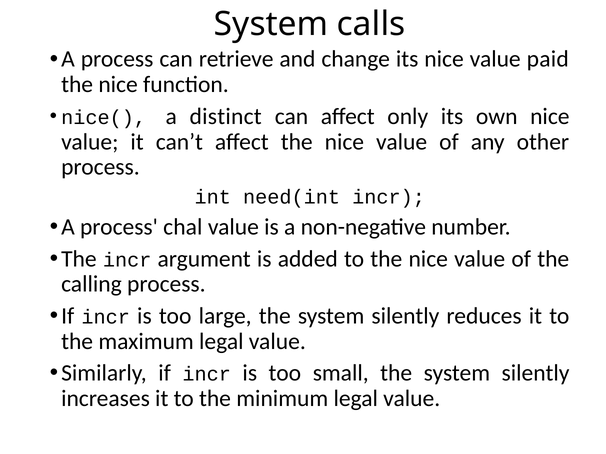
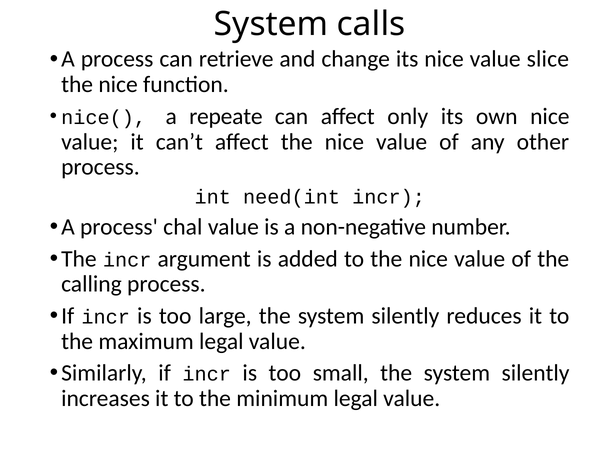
paid: paid -> slice
distinct: distinct -> repeate
